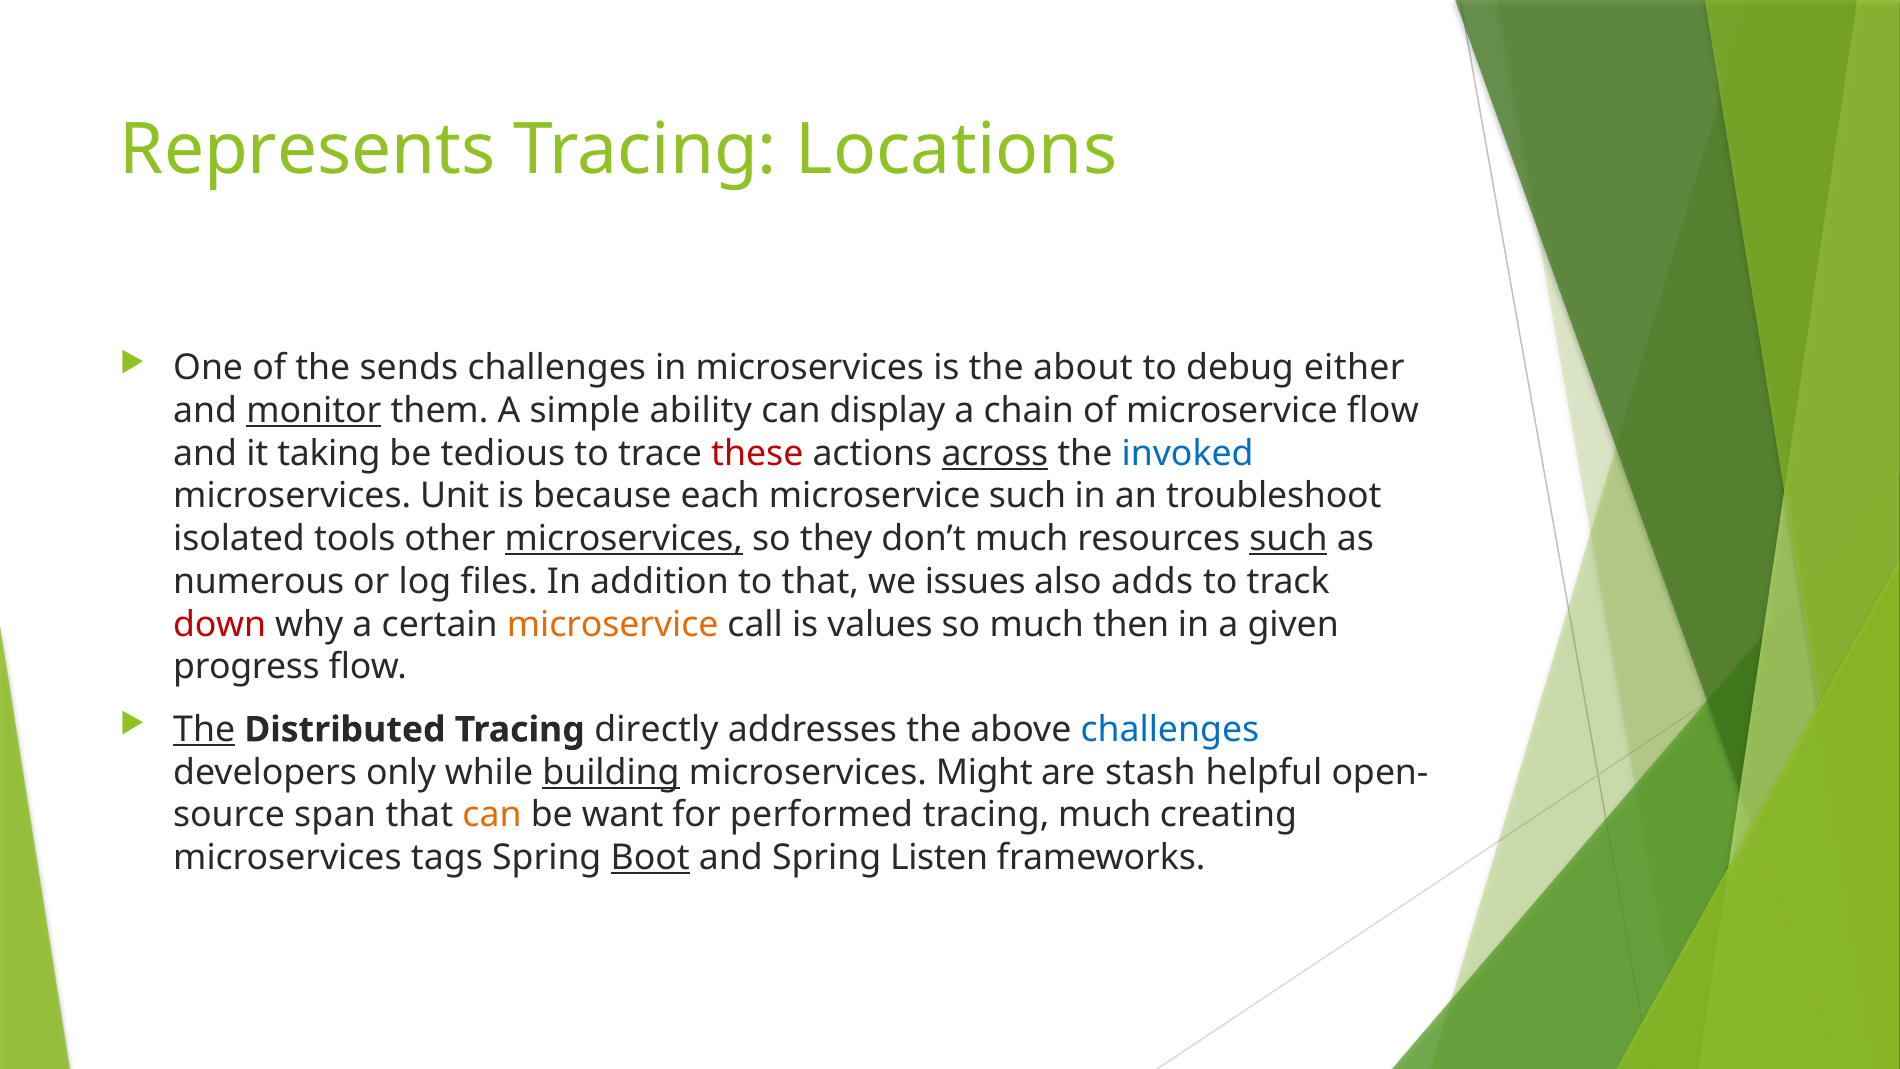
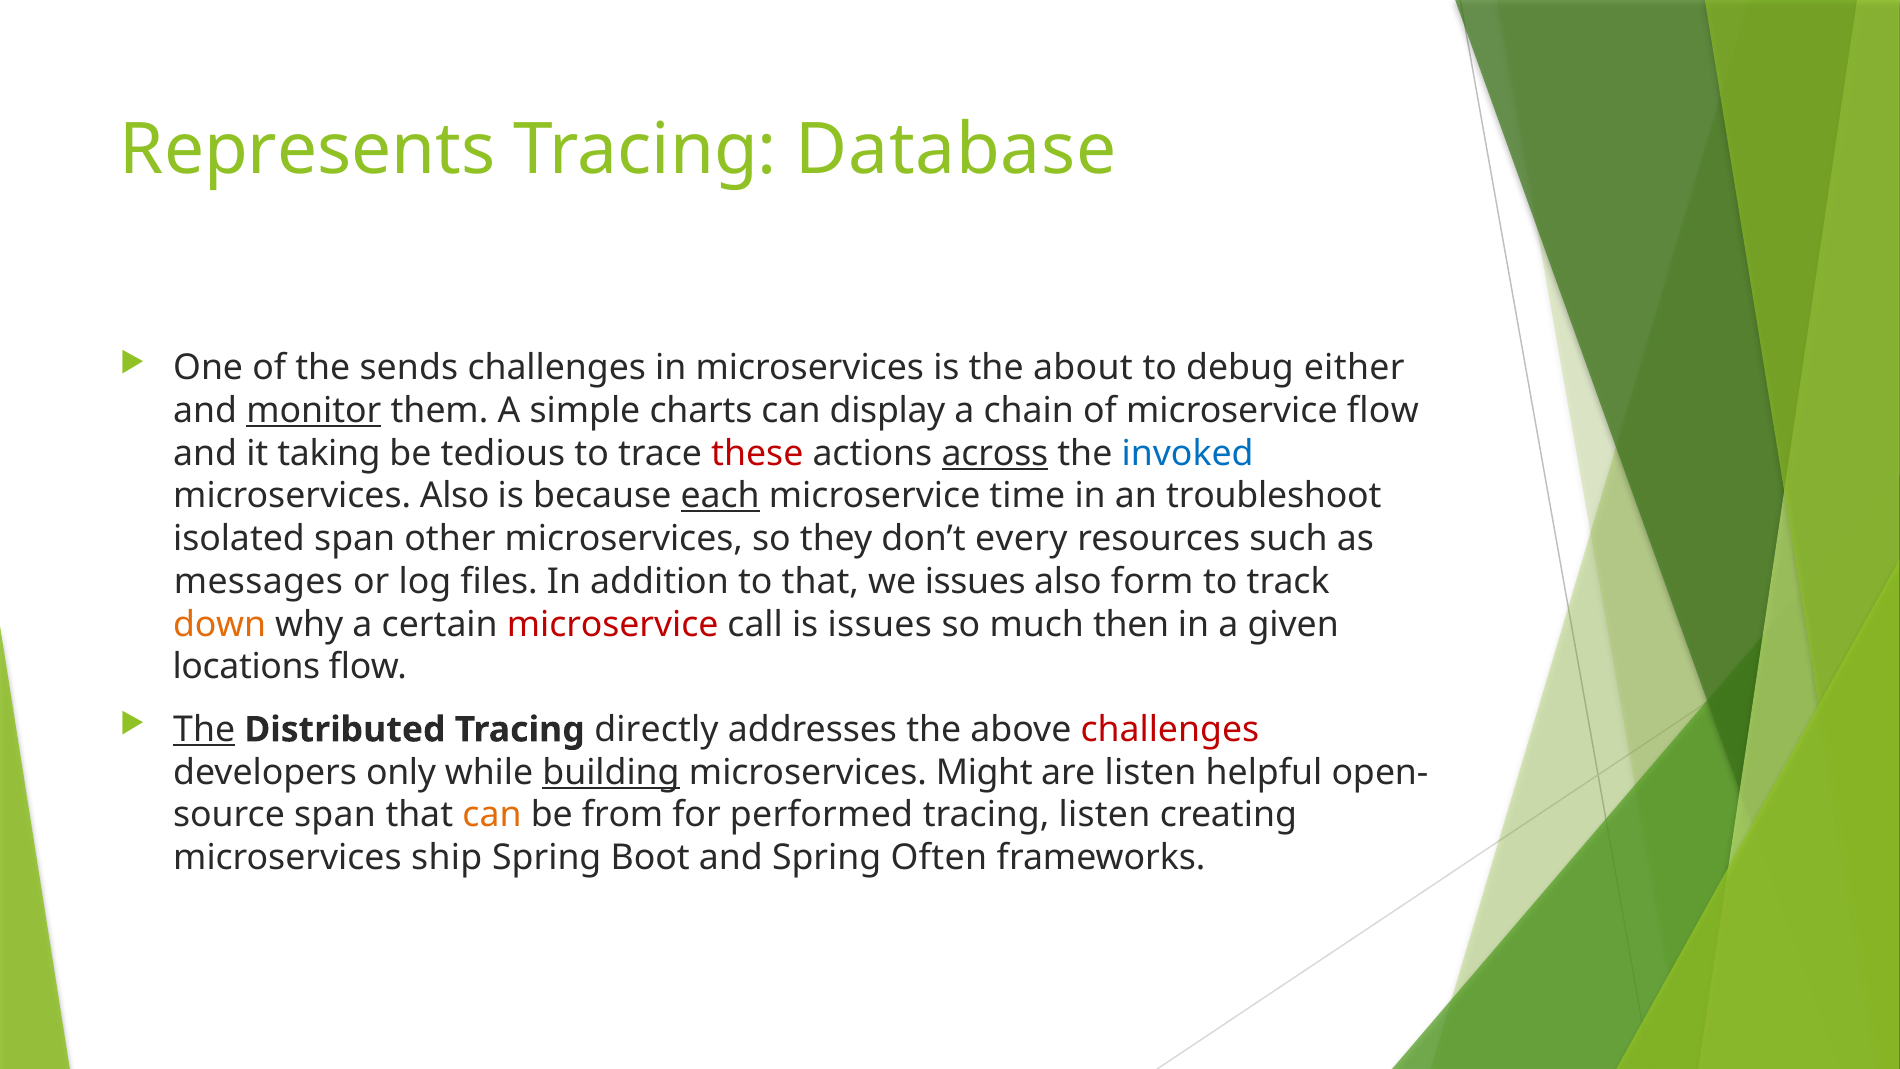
Locations: Locations -> Database
ability: ability -> charts
microservices Unit: Unit -> Also
each underline: none -> present
microservice such: such -> time
isolated tools: tools -> span
microservices at (624, 539) underline: present -> none
don’t much: much -> every
such at (1288, 539) underline: present -> none
numerous: numerous -> messages
adds: adds -> form
down colour: red -> orange
microservice at (613, 624) colour: orange -> red
is values: values -> issues
progress: progress -> locations
challenges at (1170, 730) colour: blue -> red
are stash: stash -> listen
want: want -> from
tracing much: much -> listen
tags: tags -> ship
Boot underline: present -> none
Listen: Listen -> Often
